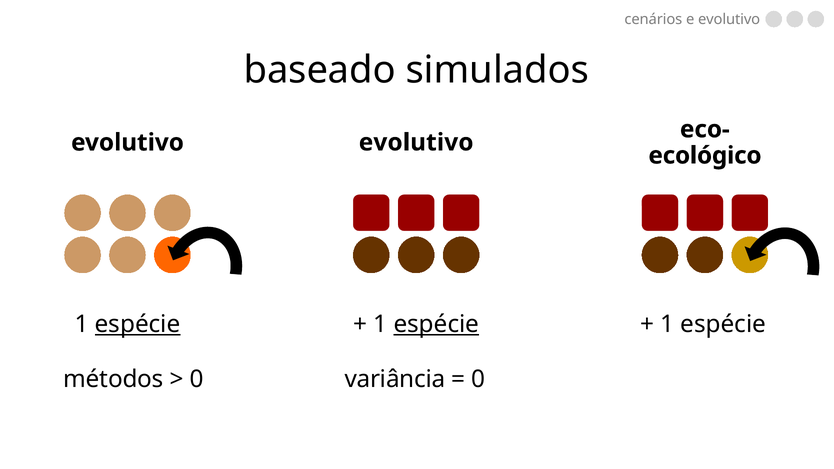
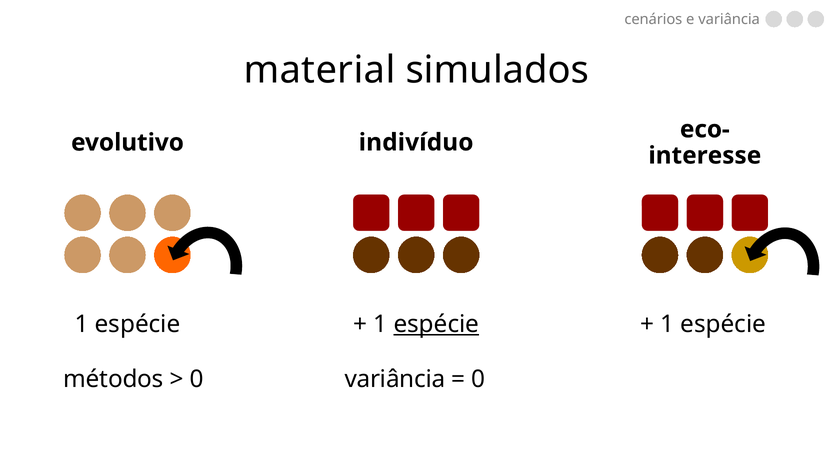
e evolutivo: evolutivo -> variância
baseado: baseado -> material
evolutivo at (416, 142): evolutivo -> indivíduo
ecológico: ecológico -> interesse
espécie at (138, 324) underline: present -> none
